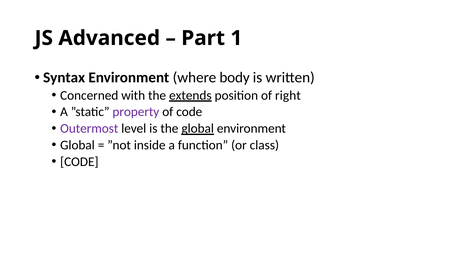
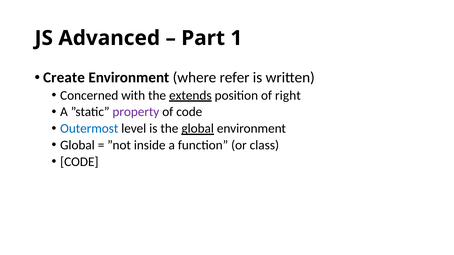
Syntax: Syntax -> Create
body: body -> refer
Outermost colour: purple -> blue
